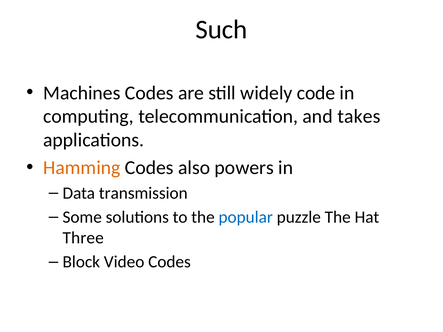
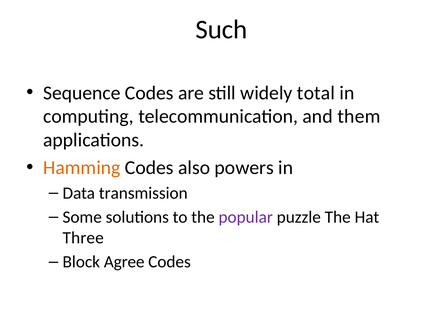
Machines: Machines -> Sequence
code: code -> total
takes: takes -> them
popular colour: blue -> purple
Video: Video -> Agree
